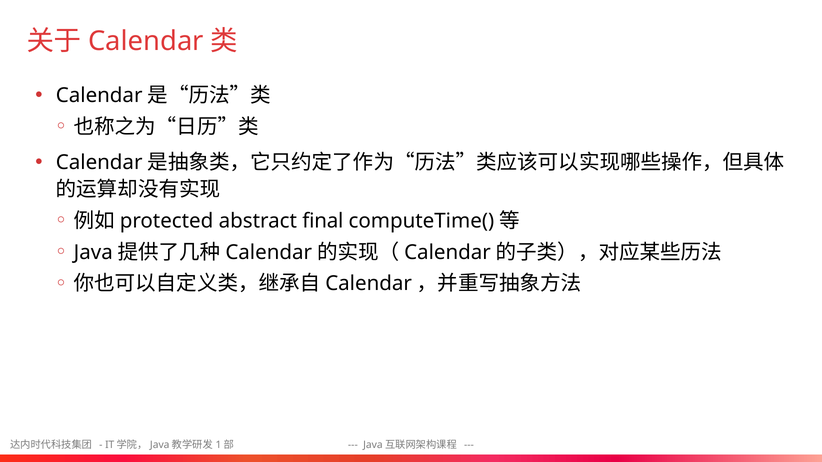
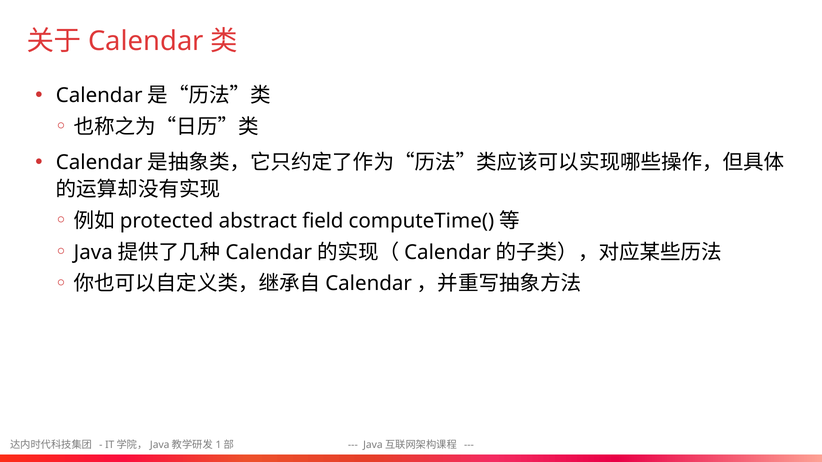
final: final -> field
